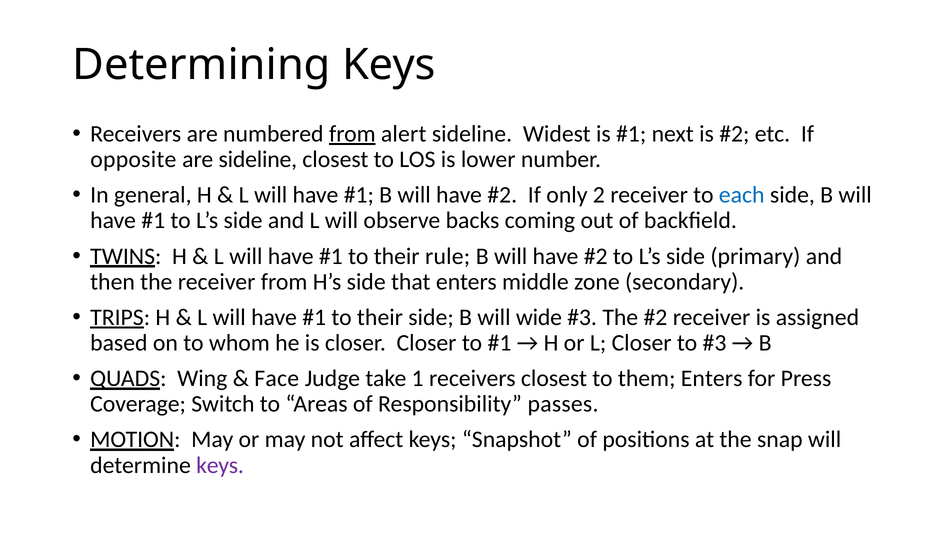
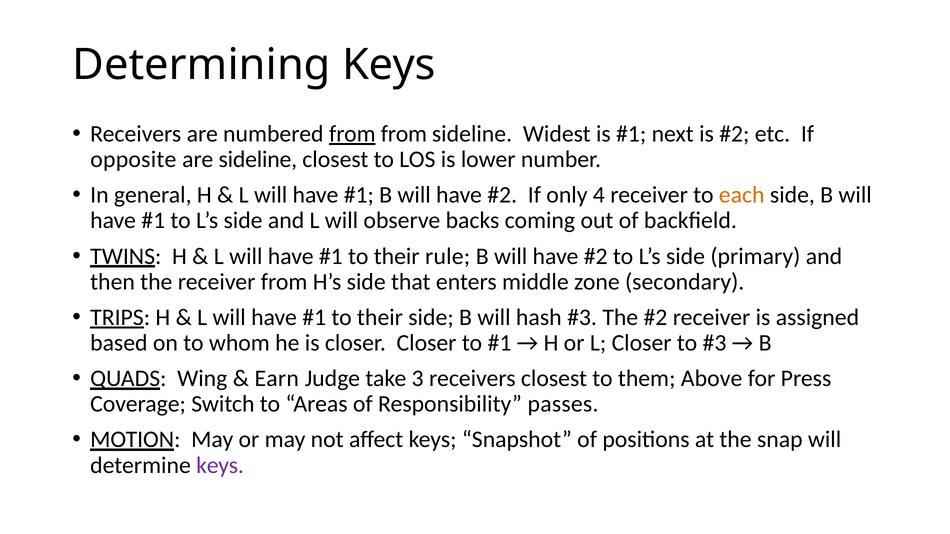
from alert: alert -> from
2: 2 -> 4
each colour: blue -> orange
wide: wide -> hash
Face: Face -> Earn
1: 1 -> 3
them Enters: Enters -> Above
